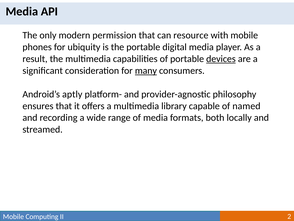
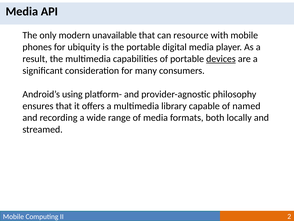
permission: permission -> unavailable
many underline: present -> none
aptly: aptly -> using
